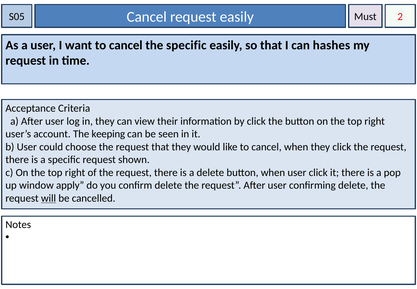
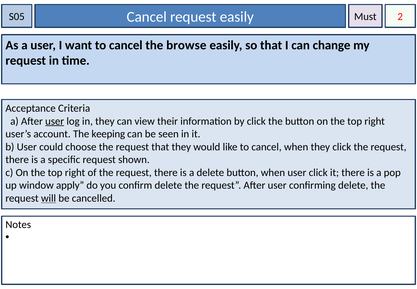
the specific: specific -> browse
hashes: hashes -> change
user at (55, 121) underline: none -> present
